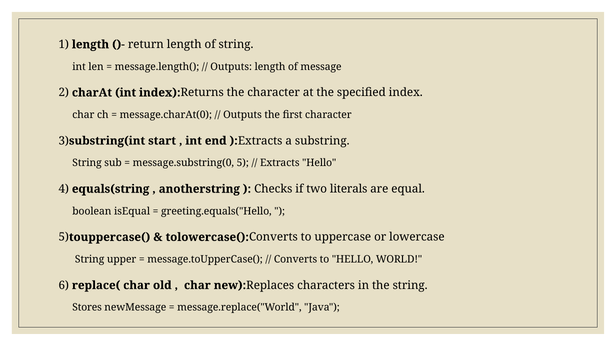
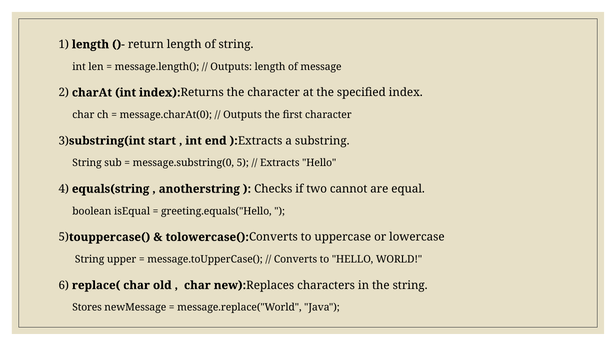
literals: literals -> cannot
